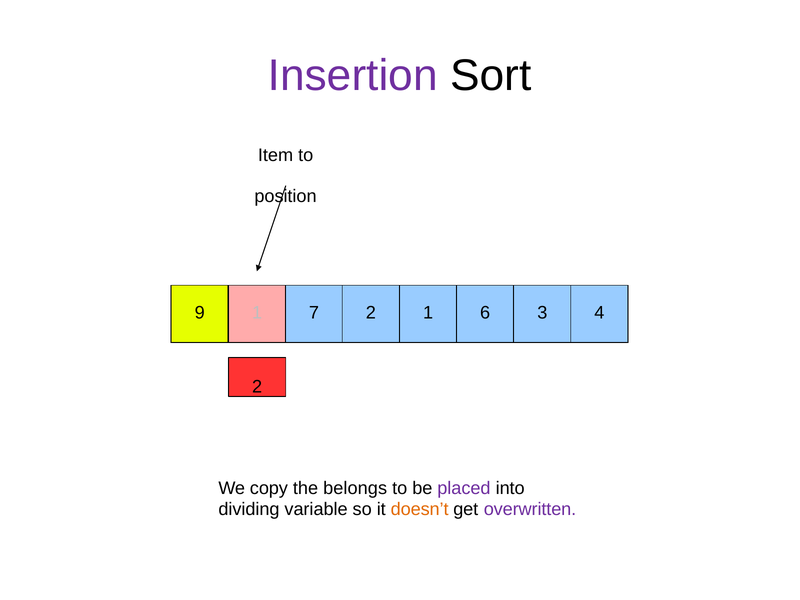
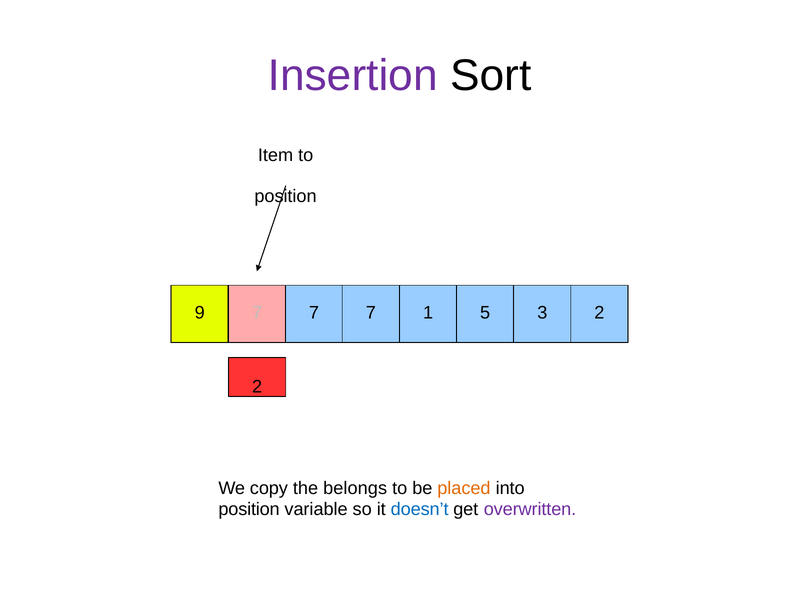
9 1: 1 -> 7
2 at (371, 313): 2 -> 7
6: 6 -> 5
3 4: 4 -> 2
placed colour: purple -> orange
dividing at (249, 509): dividing -> position
doesn’t colour: orange -> blue
